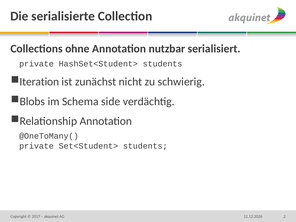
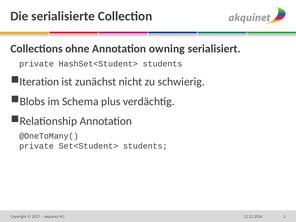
nutzbar: nutzbar -> owning
side: side -> plus
